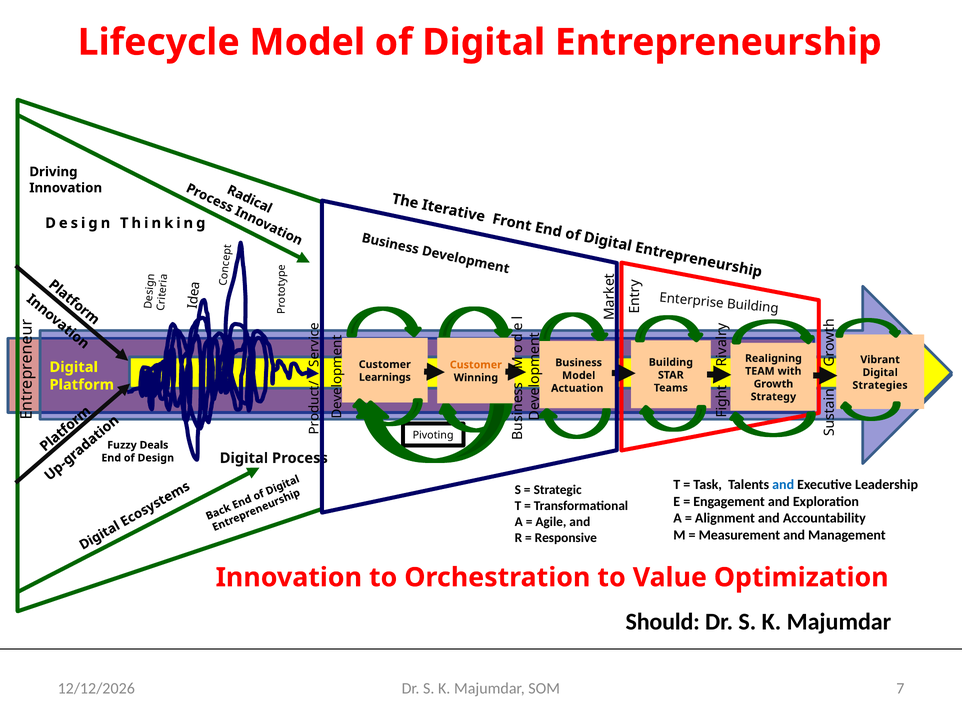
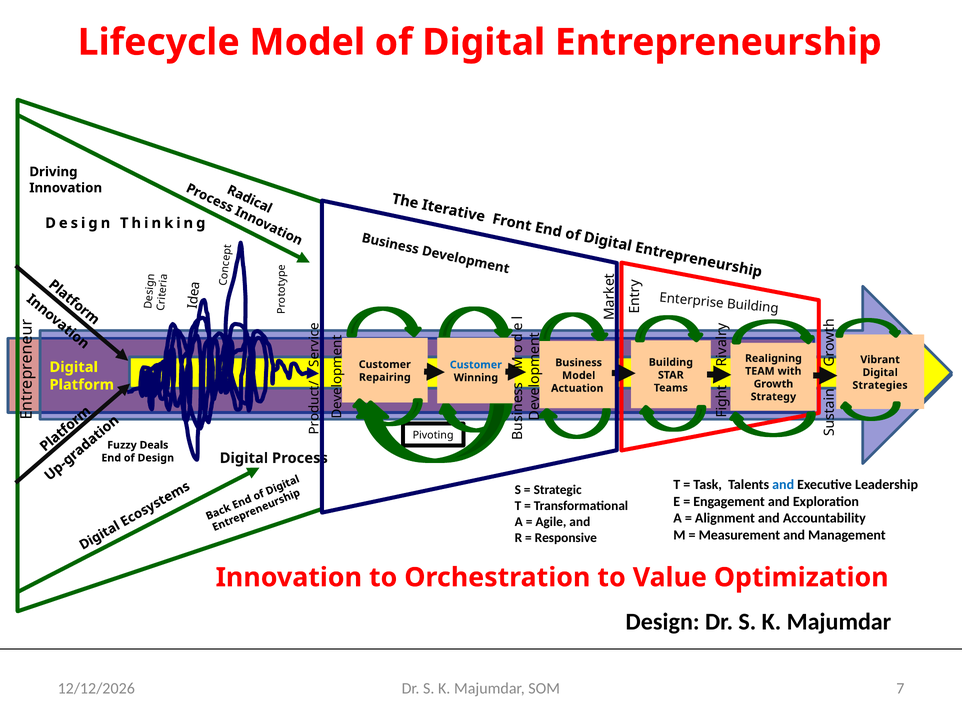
Customer at (476, 365) colour: orange -> blue
Learnings: Learnings -> Repairing
Should at (663, 622): Should -> Design
